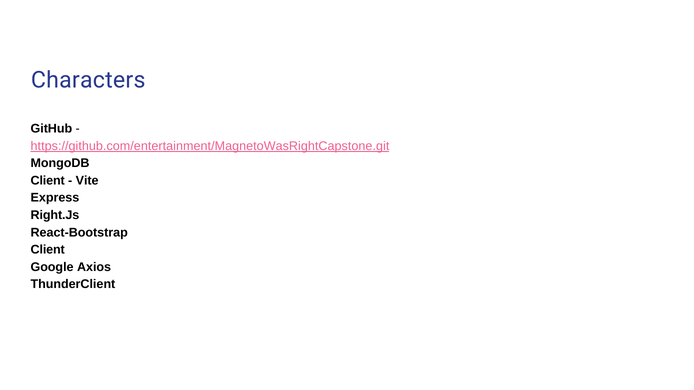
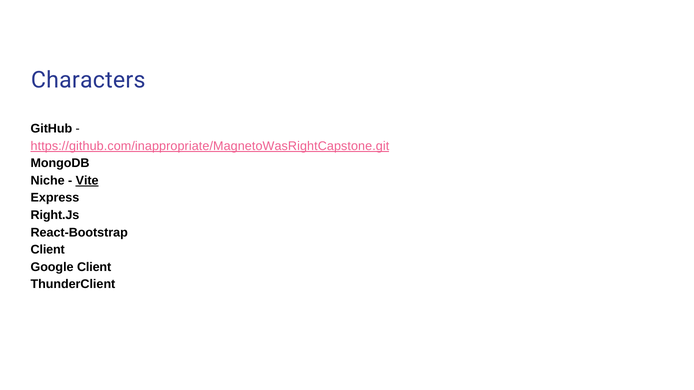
https://github.com/entertainment/MagnetoWasRightCapstone.git: https://github.com/entertainment/MagnetoWasRightCapstone.git -> https://github.com/inappropriate/MagnetoWasRightCapstone.git
Client at (48, 181): Client -> Niche
Vite underline: none -> present
Google Axios: Axios -> Client
